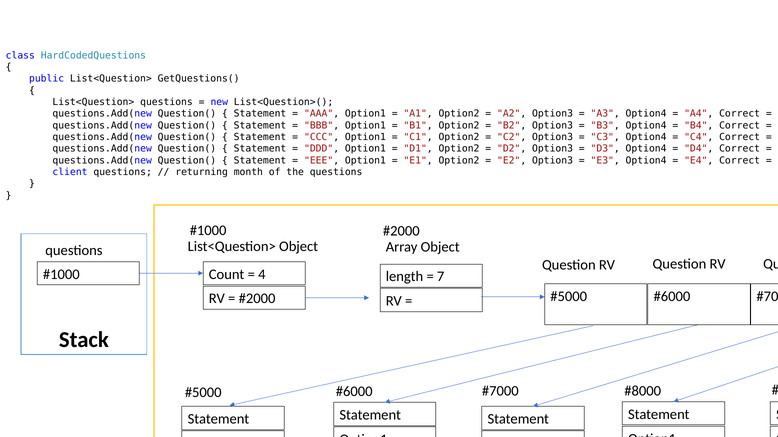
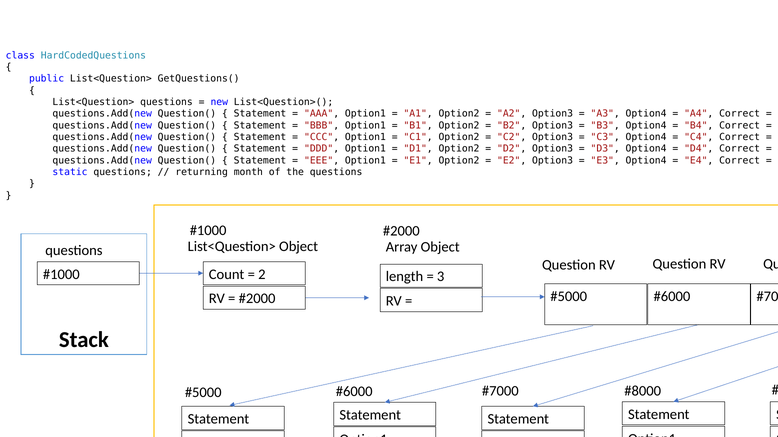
client: client -> static
4 at (262, 275): 4 -> 2
7 at (441, 277): 7 -> 3
